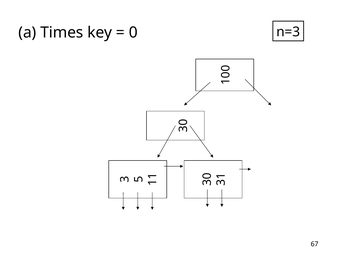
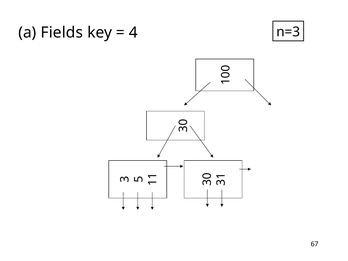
Times: Times -> Fields
0 at (133, 32): 0 -> 4
